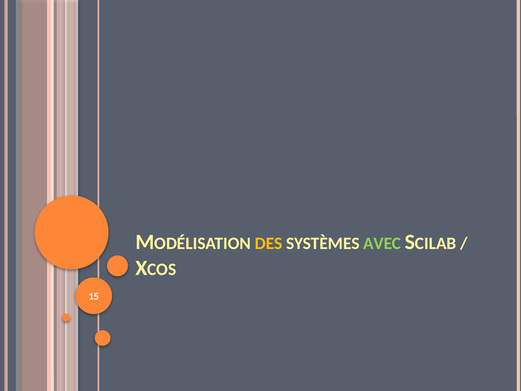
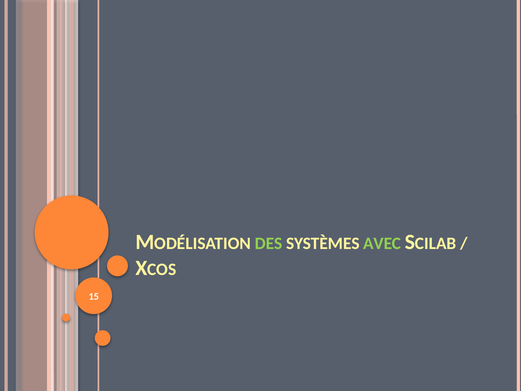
DES colour: yellow -> light green
